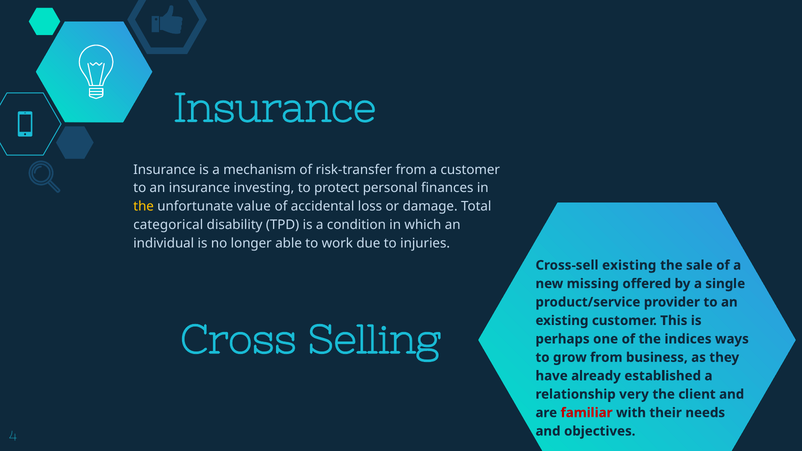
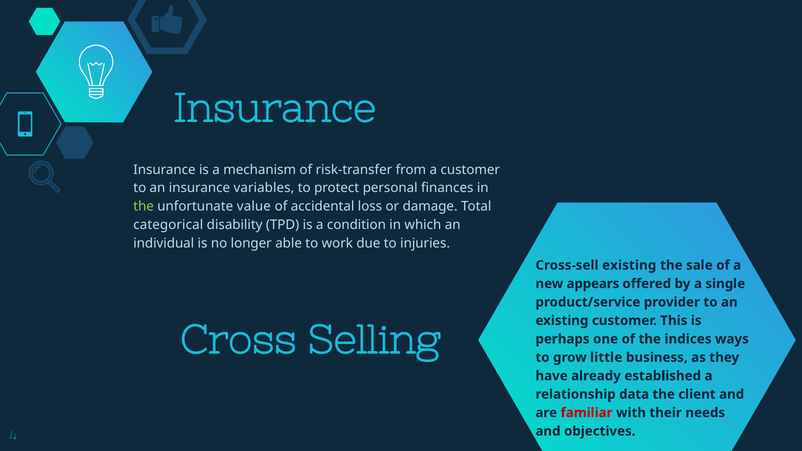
investing: investing -> variables
the at (144, 207) colour: yellow -> light green
missing: missing -> appears
grow from: from -> little
very: very -> data
